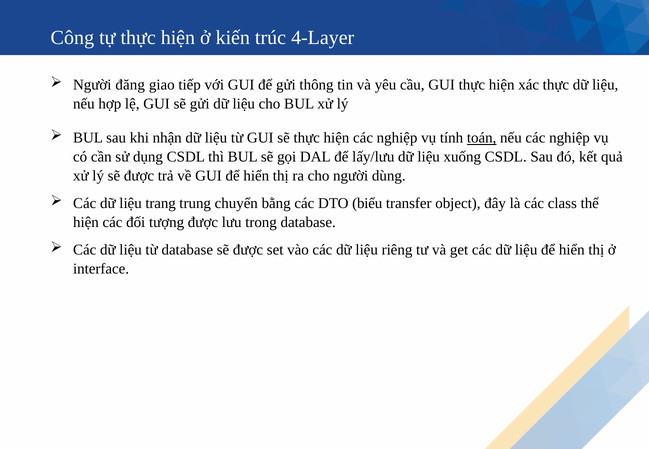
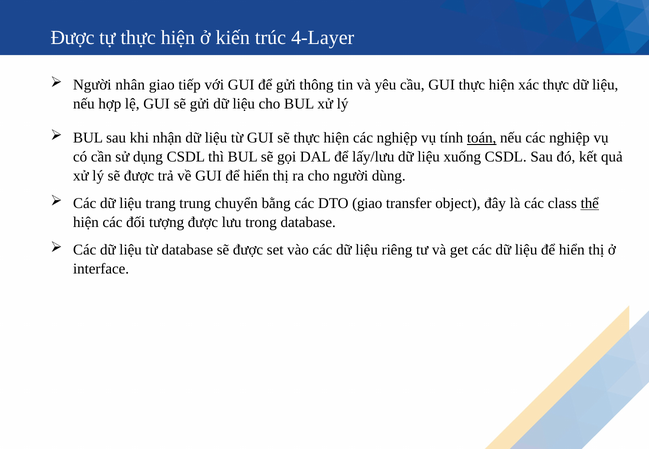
Công at (72, 38): Công -> Được
đăng: đăng -> nhân
DTO biểu: biểu -> giao
thể underline: none -> present
